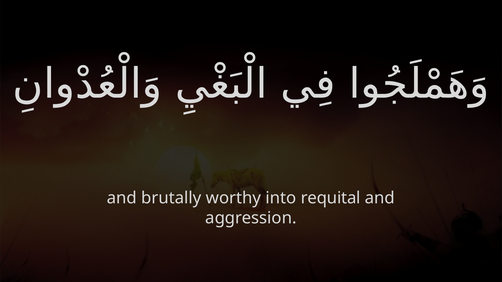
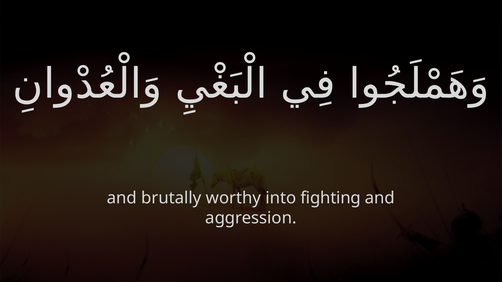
requital: requital -> fighting
